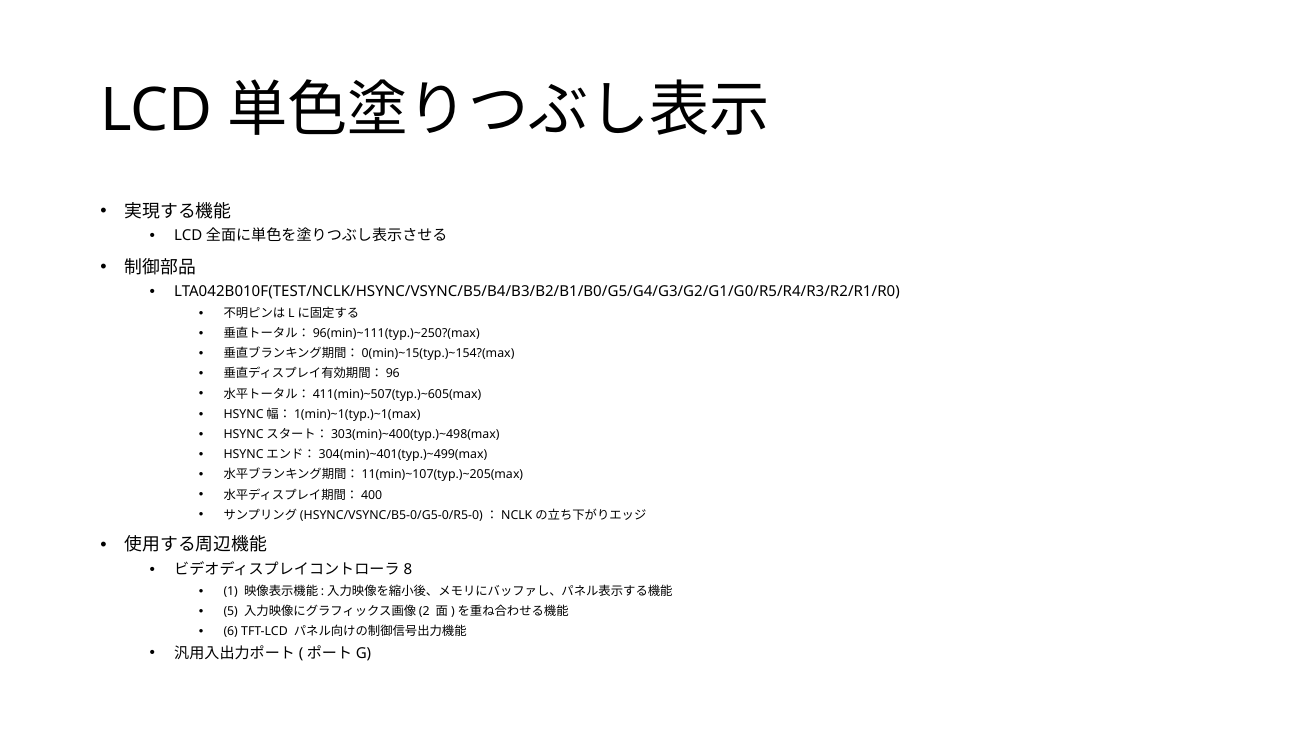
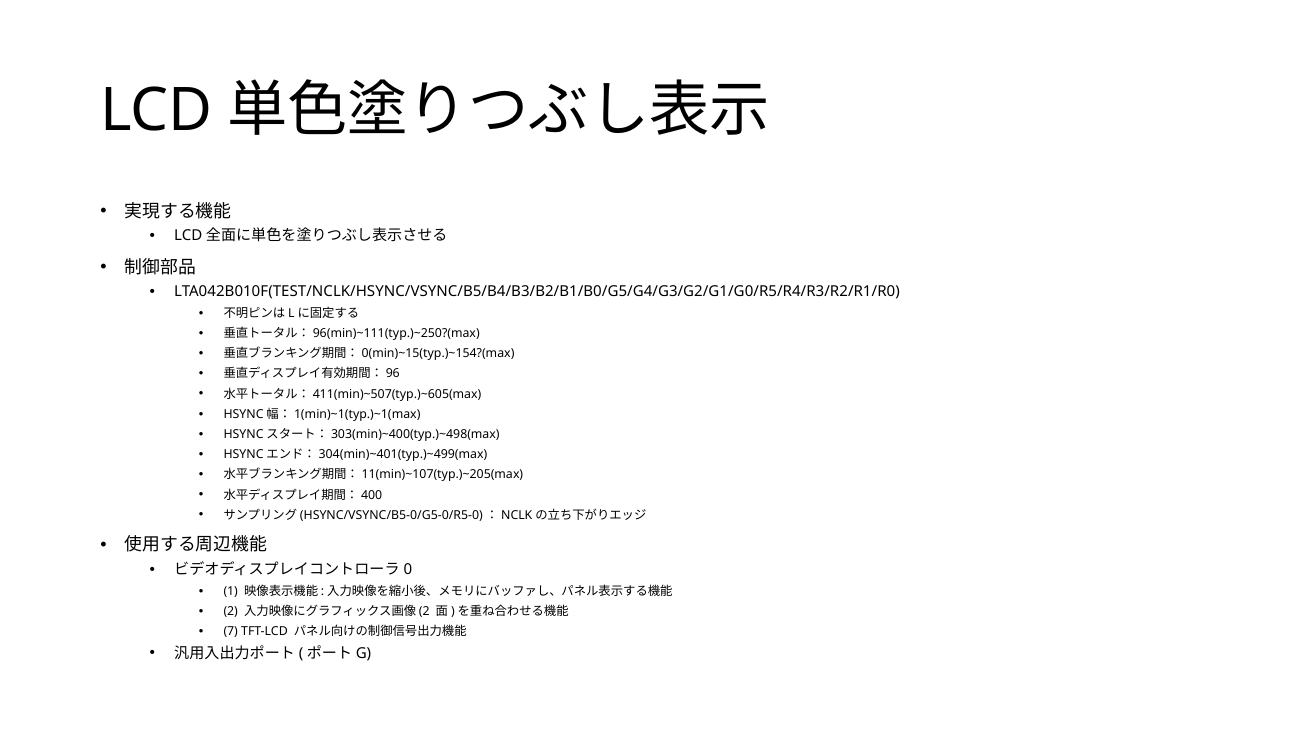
8: 8 -> 0
5: 5 -> 2
6: 6 -> 7
